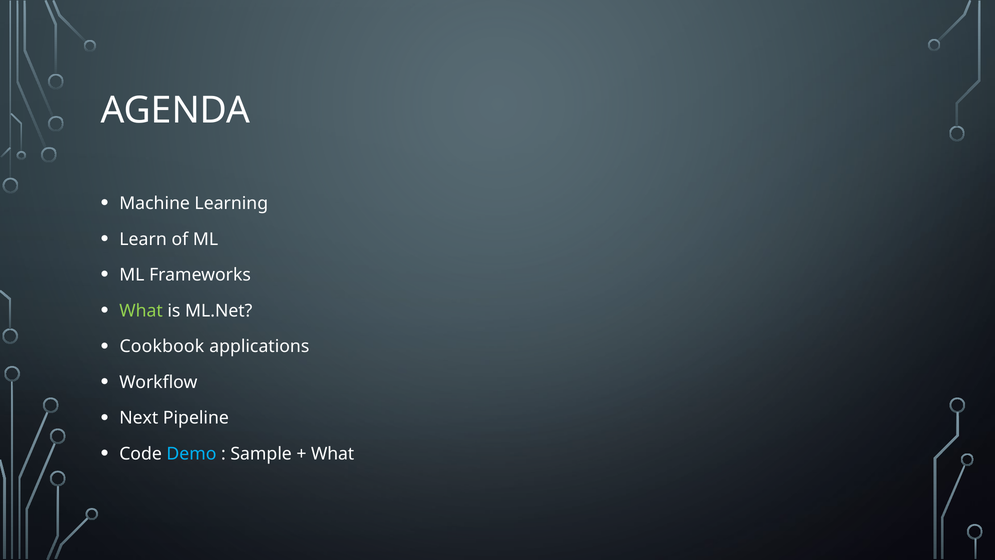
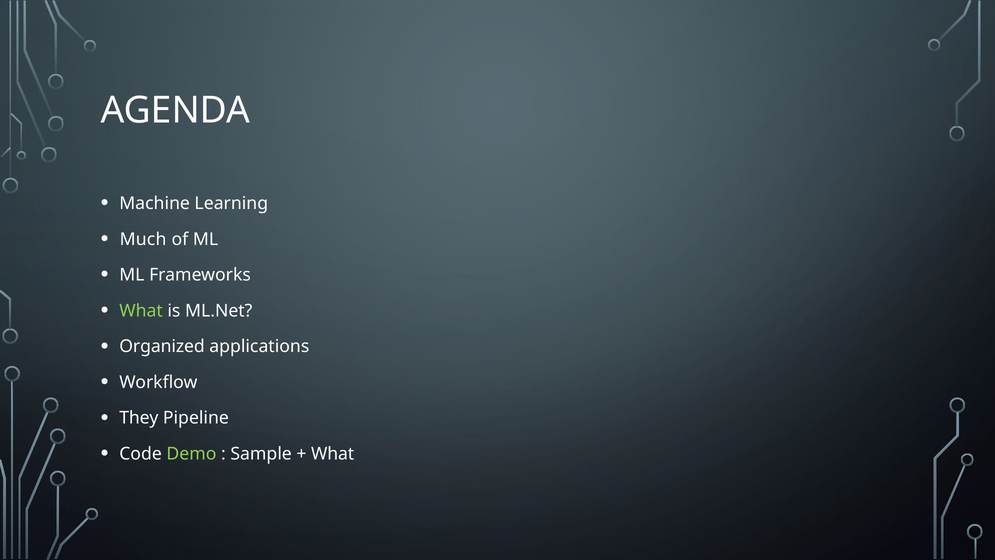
Learn: Learn -> Much
Cookbook: Cookbook -> Organized
Next: Next -> They
Demo colour: light blue -> light green
